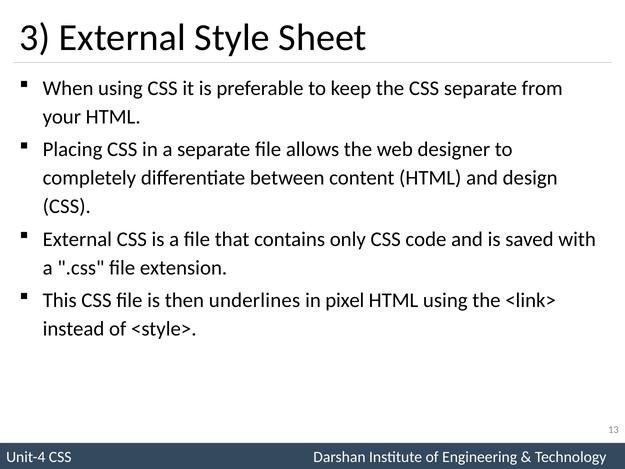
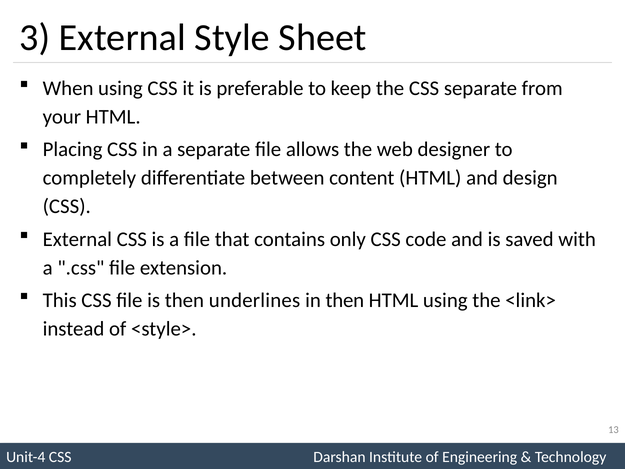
in pixel: pixel -> then
